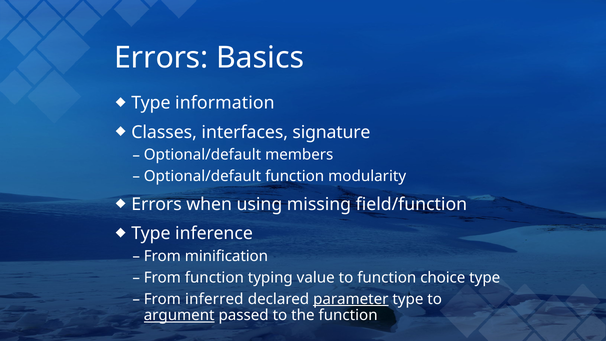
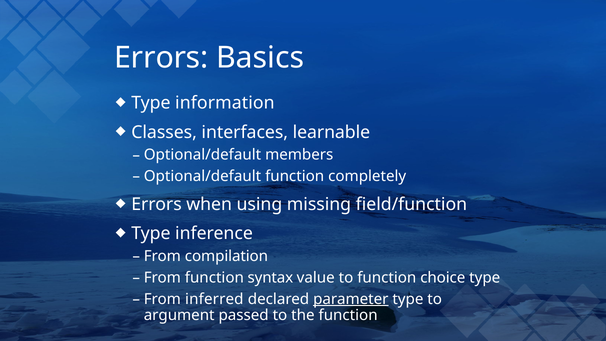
signature: signature -> learnable
modularity: modularity -> completely
minification: minification -> compilation
typing: typing -> syntax
argument underline: present -> none
